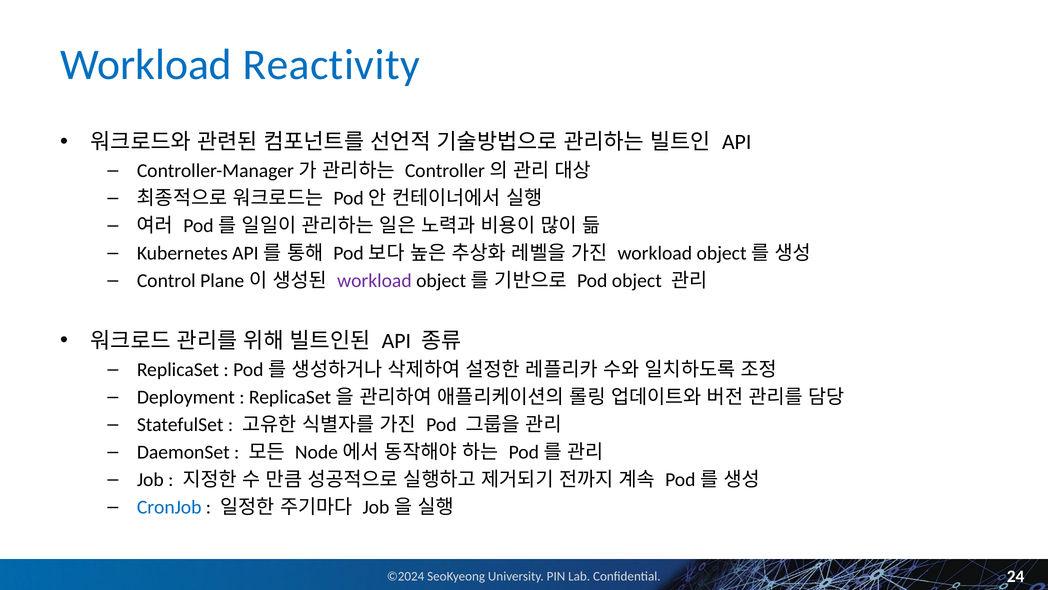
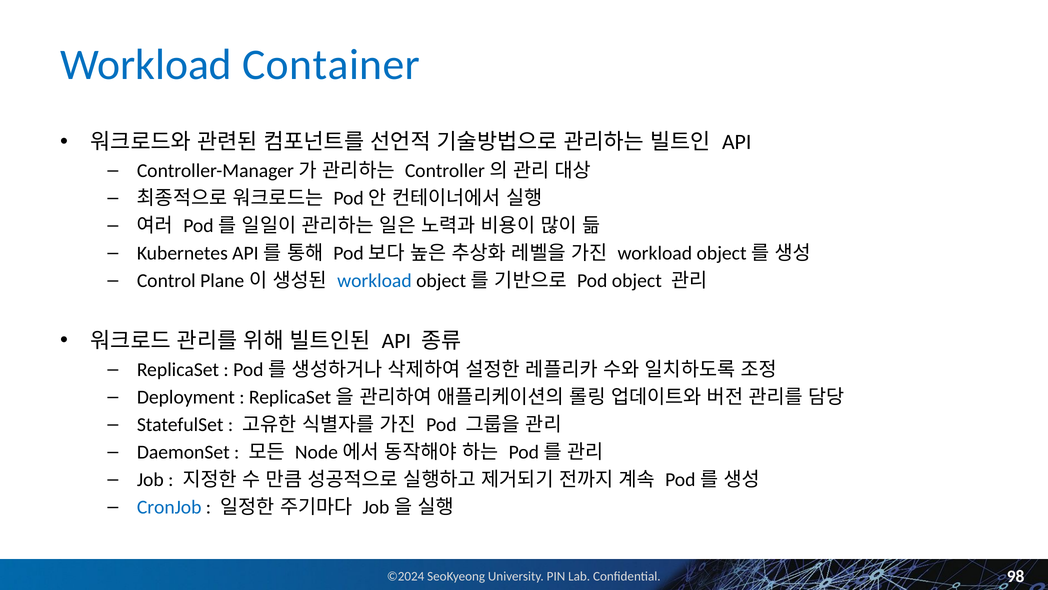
Reactivity: Reactivity -> Container
workload at (374, 281) colour: purple -> blue
24: 24 -> 98
